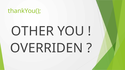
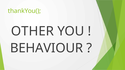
OVERRIDEN: OVERRIDEN -> BEHAVIOUR
